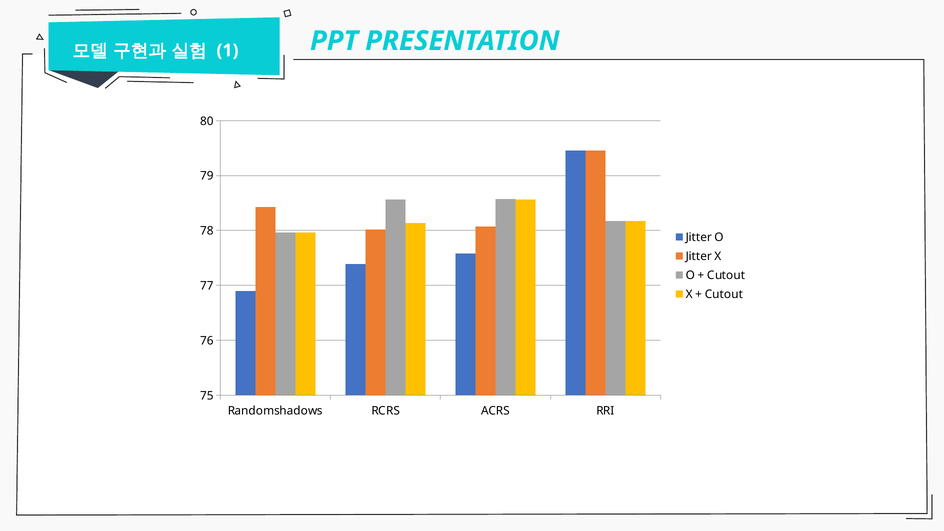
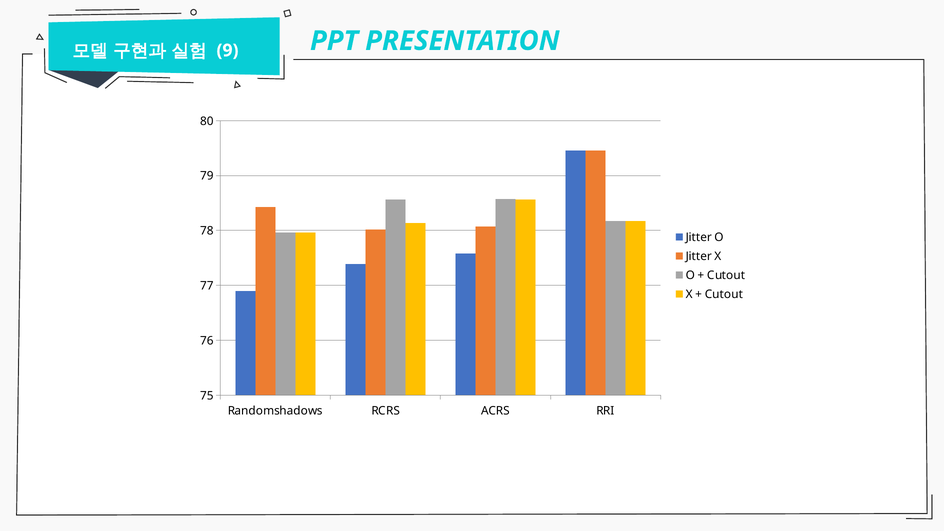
1: 1 -> 9
